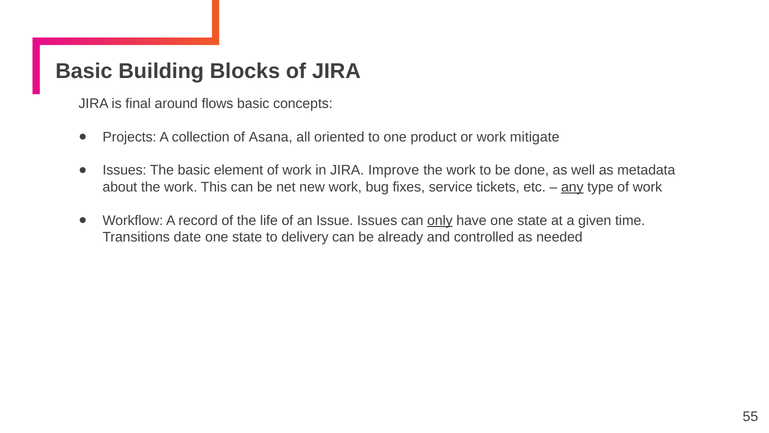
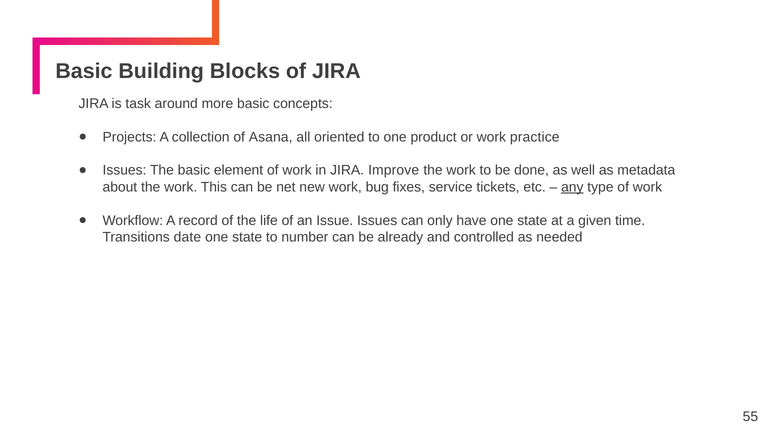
final: final -> task
flows: flows -> more
mitigate: mitigate -> practice
only underline: present -> none
delivery: delivery -> number
